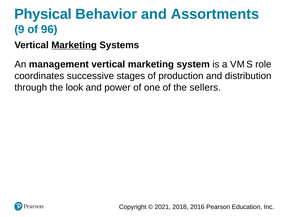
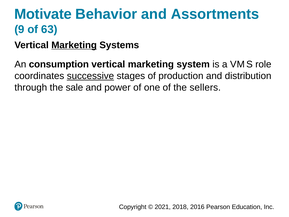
Physical: Physical -> Motivate
96: 96 -> 63
management: management -> consumption
successive underline: none -> present
look: look -> sale
